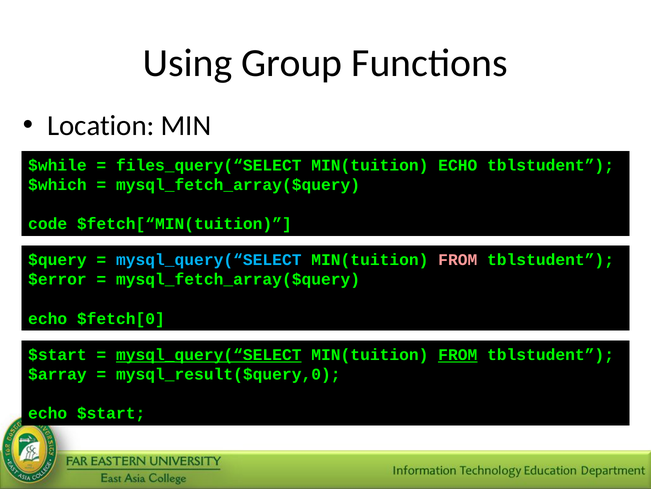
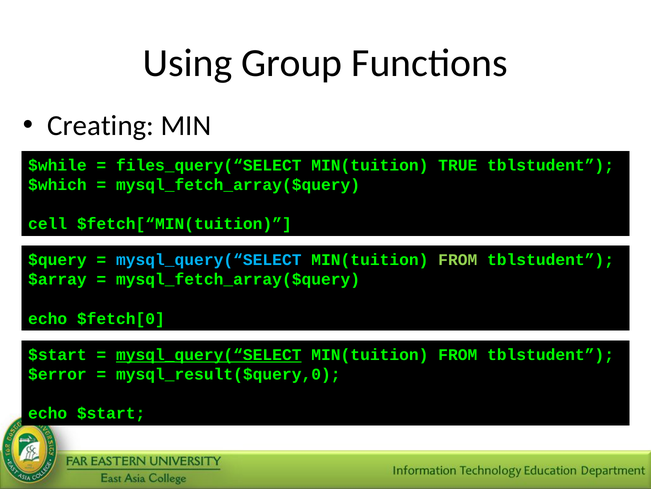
Location: Location -> Creating
MIN(tuition ECHO: ECHO -> TRUE
code: code -> cell
FROM at (458, 260) colour: pink -> light green
$error: $error -> $array
FROM at (458, 354) underline: present -> none
$array: $array -> $error
